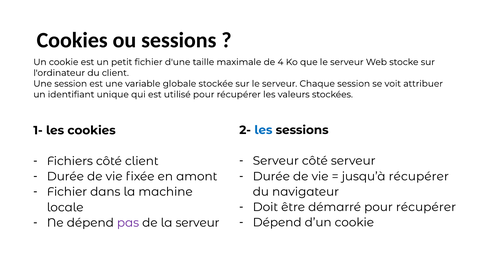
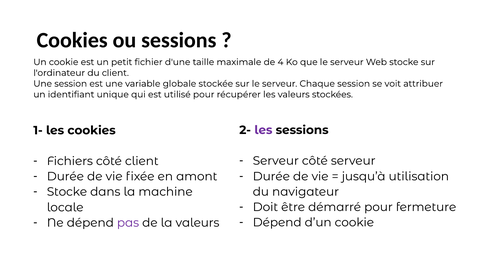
les at (263, 130) colour: blue -> purple
jusqu’à récupérer: récupérer -> utilisation
Fichier at (67, 192): Fichier -> Stocke
démarré pour récupérer: récupérer -> fermeture
la serveur: serveur -> valeurs
